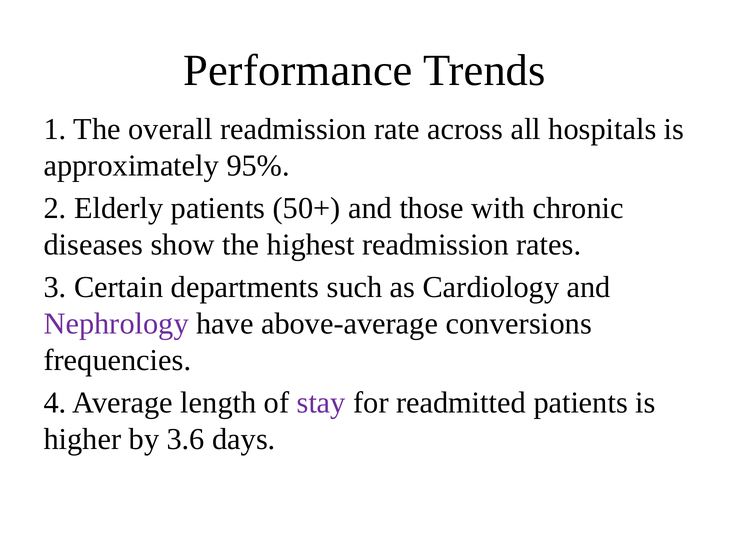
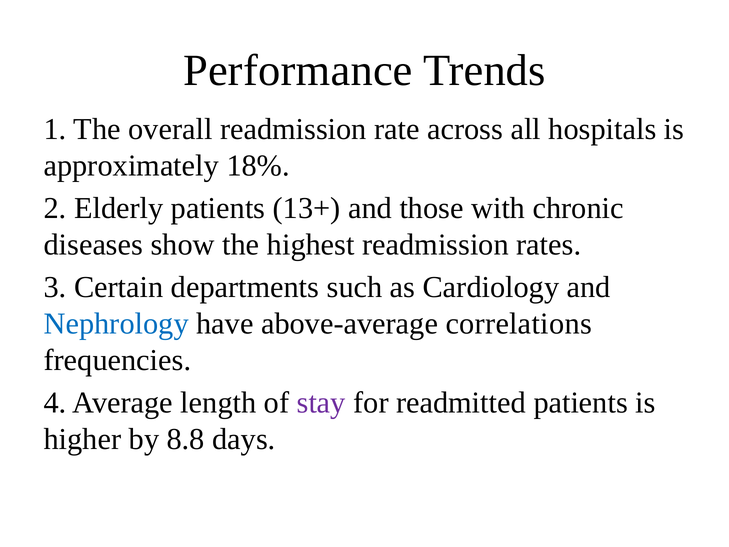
95%: 95% -> 18%
50+: 50+ -> 13+
Nephrology colour: purple -> blue
conversions: conversions -> correlations
3.6: 3.6 -> 8.8
